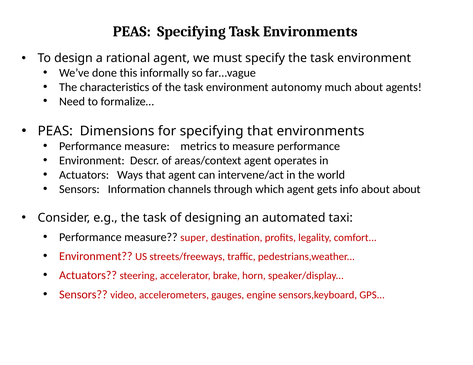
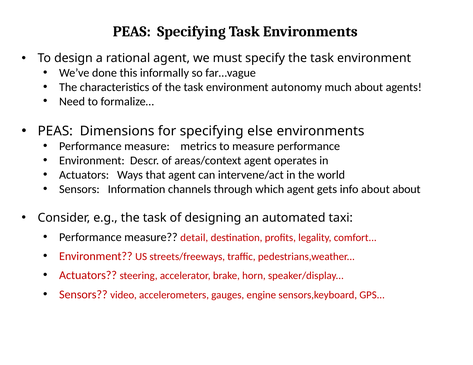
specifying that: that -> else
super: super -> detail
